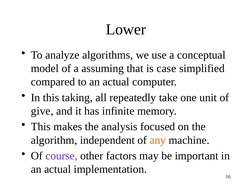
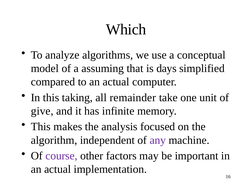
Lower: Lower -> Which
case: case -> days
repeatedly: repeatedly -> remainder
any colour: orange -> purple
